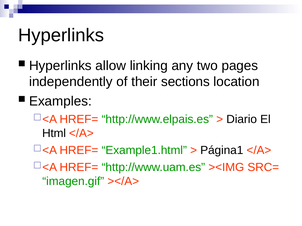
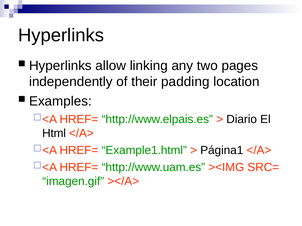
sections: sections -> padding
